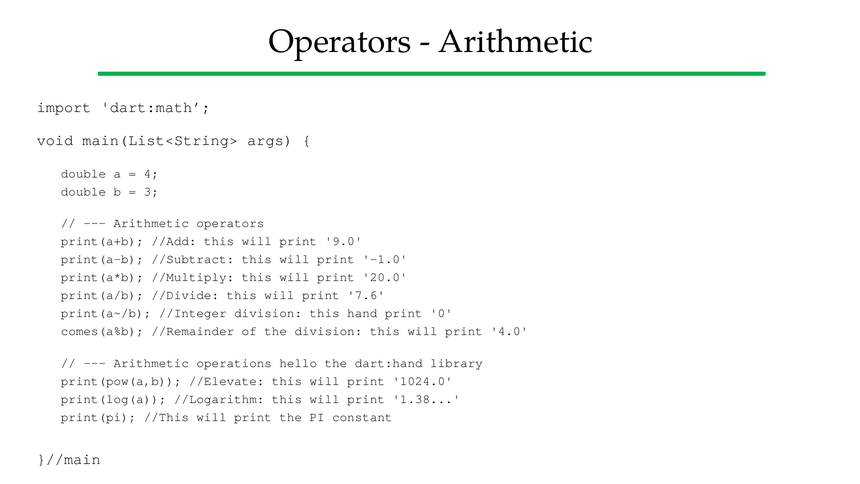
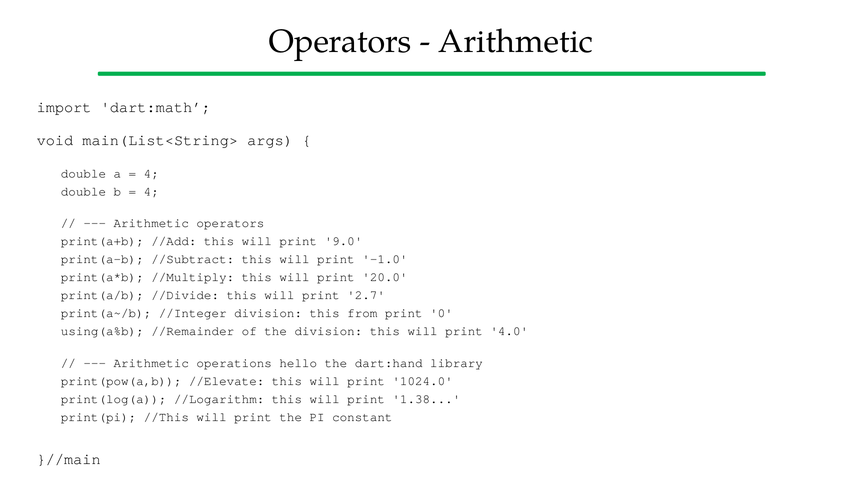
3 at (151, 191): 3 -> 4
7.6: 7.6 -> 2.7
hand: hand -> from
comes(a%b: comes(a%b -> using(a%b
